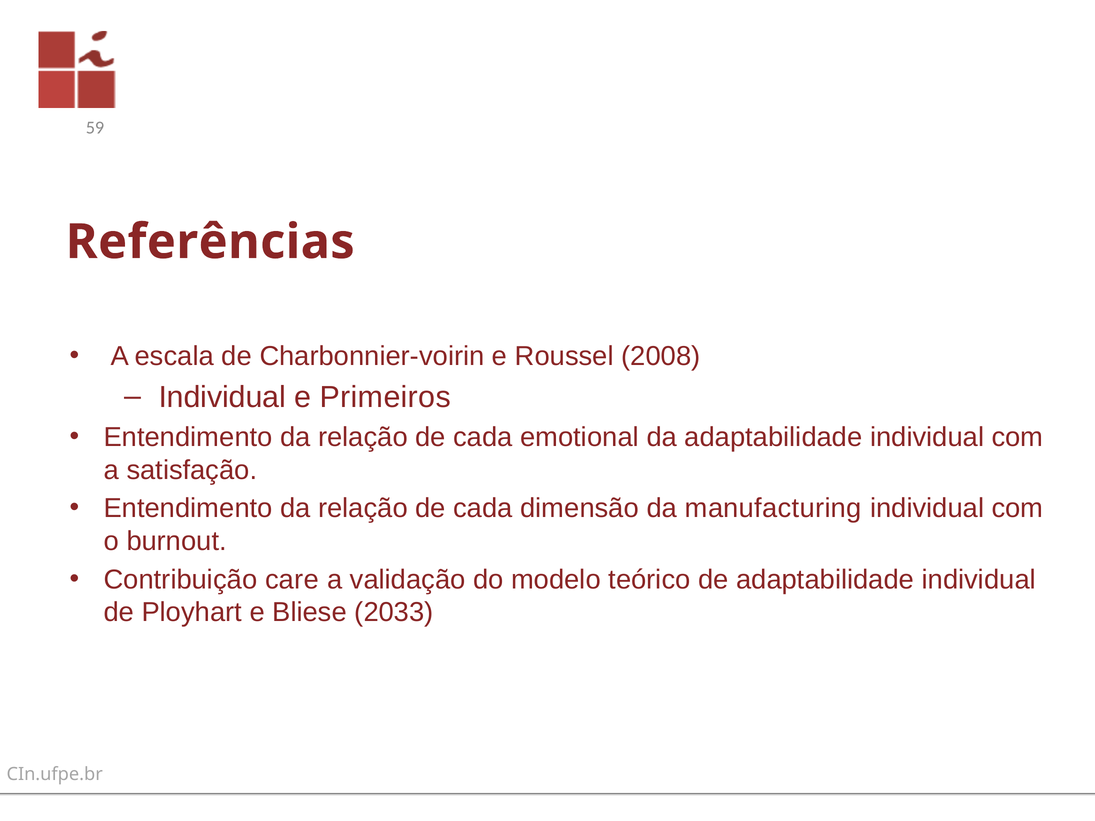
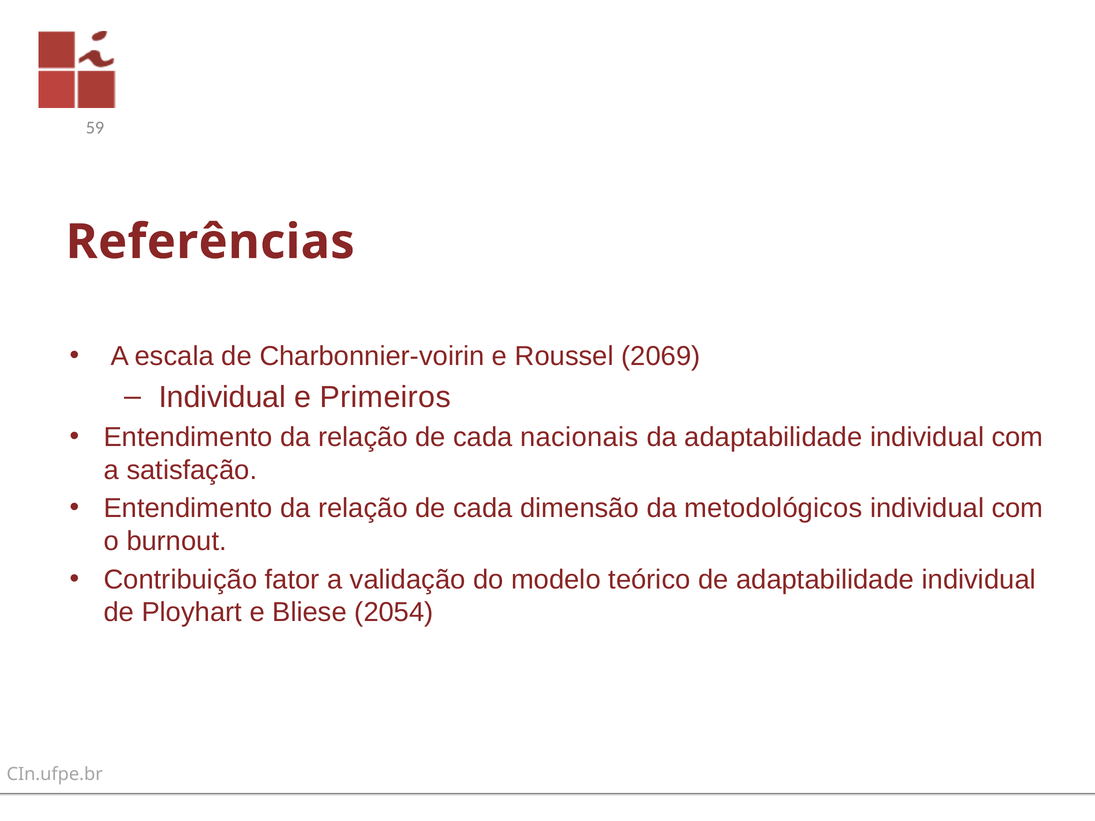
2008: 2008 -> 2069
emotional: emotional -> nacionais
manufacturing: manufacturing -> metodológicos
care: care -> fator
2033: 2033 -> 2054
